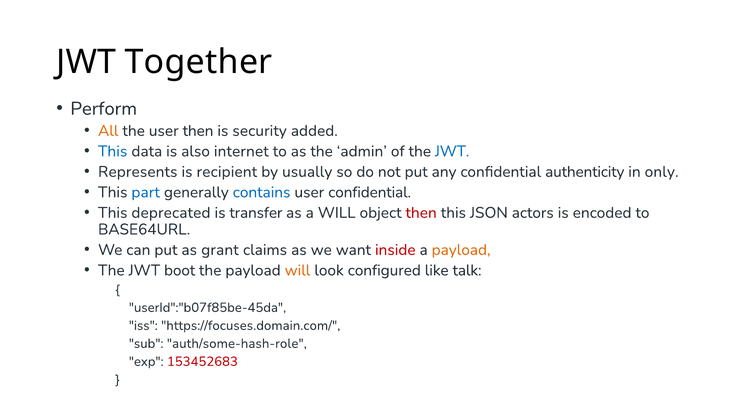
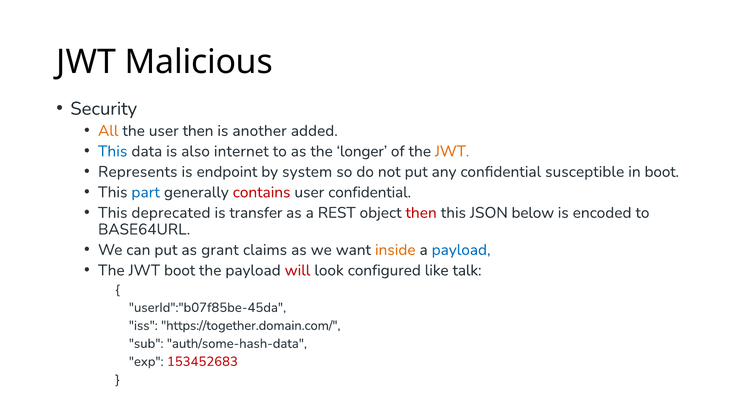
Together: Together -> Malicious
Perform: Perform -> Security
security: security -> another
admin: admin -> longer
JWT at (452, 151) colour: blue -> orange
recipient: recipient -> endpoint
usually: usually -> system
authenticity: authenticity -> susceptible
in only: only -> boot
contains colour: blue -> red
a WILL: WILL -> REST
actors: actors -> below
inside colour: red -> orange
payload at (461, 250) colour: orange -> blue
will at (298, 270) colour: orange -> red
https://focuses.domain.com/: https://focuses.domain.com/ -> https://together.domain.com/
auth/some-hash-role: auth/some-hash-role -> auth/some-hash-data
